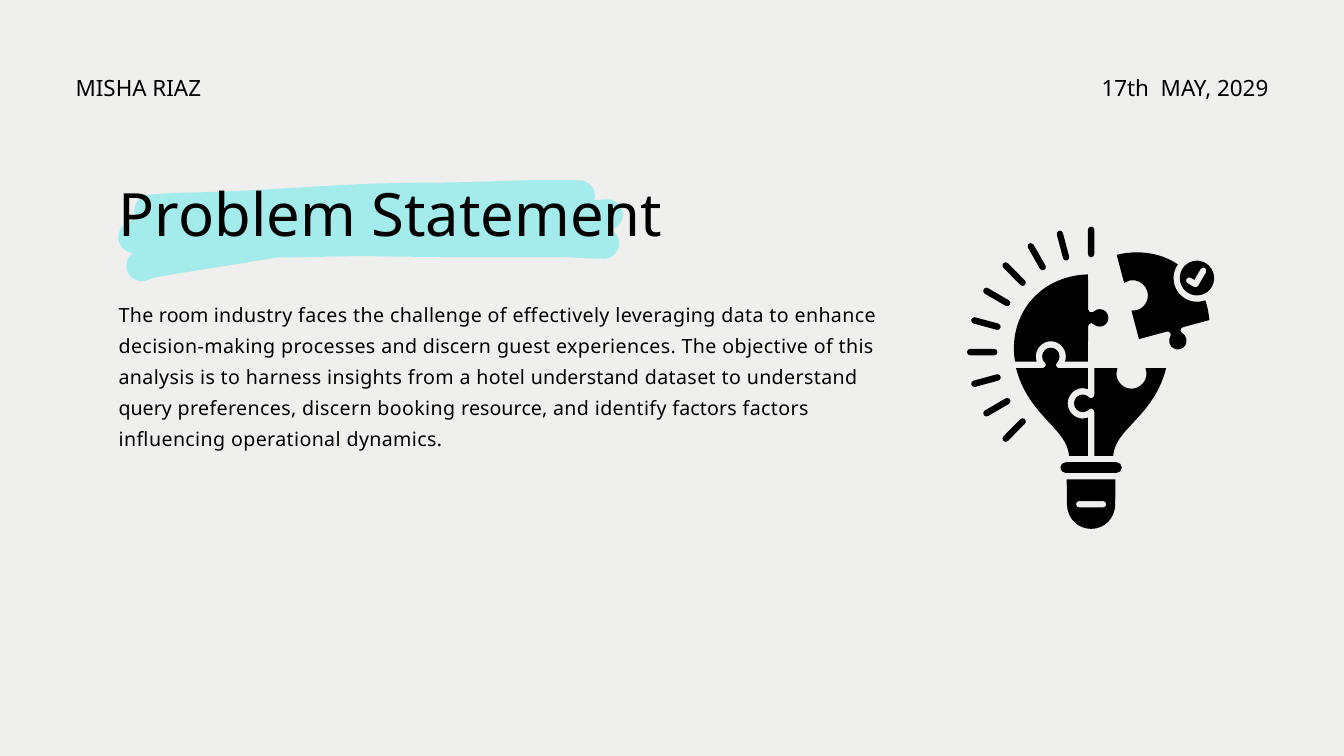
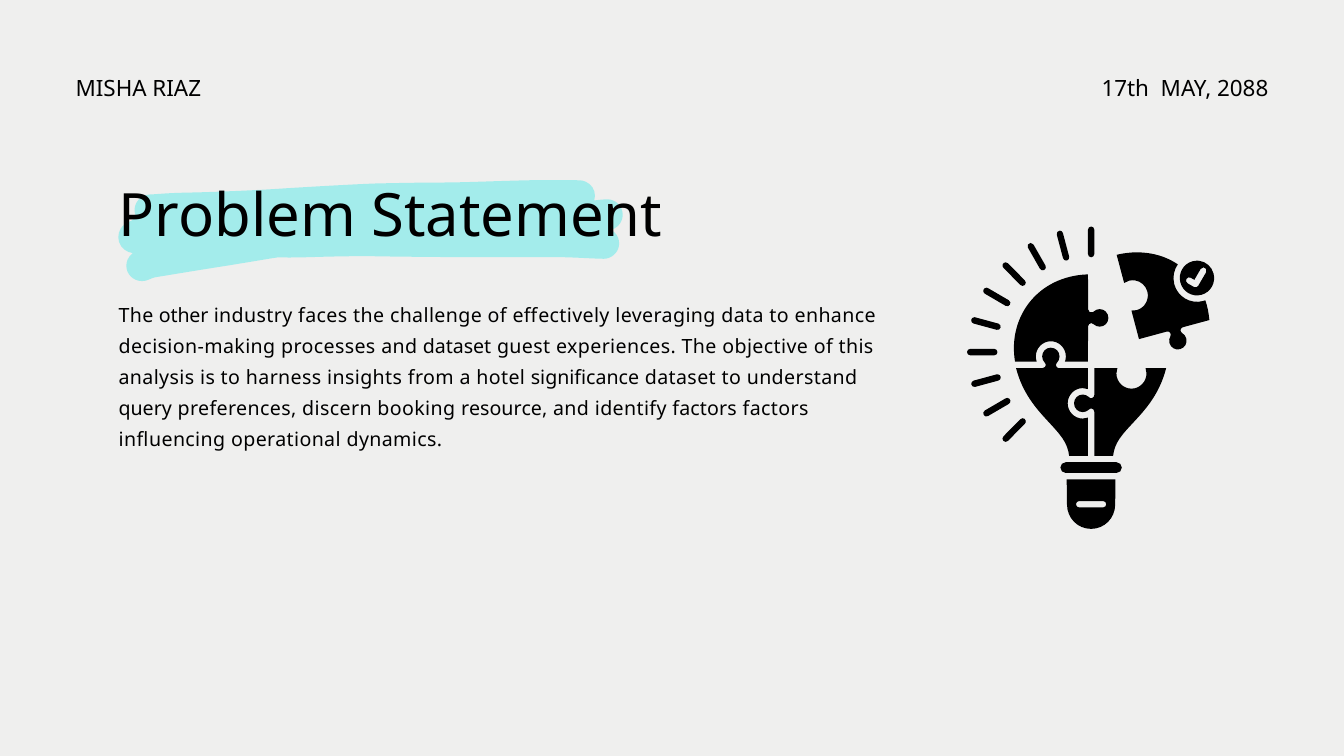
2029: 2029 -> 2088
room: room -> other
and discern: discern -> dataset
hotel understand: understand -> significance
